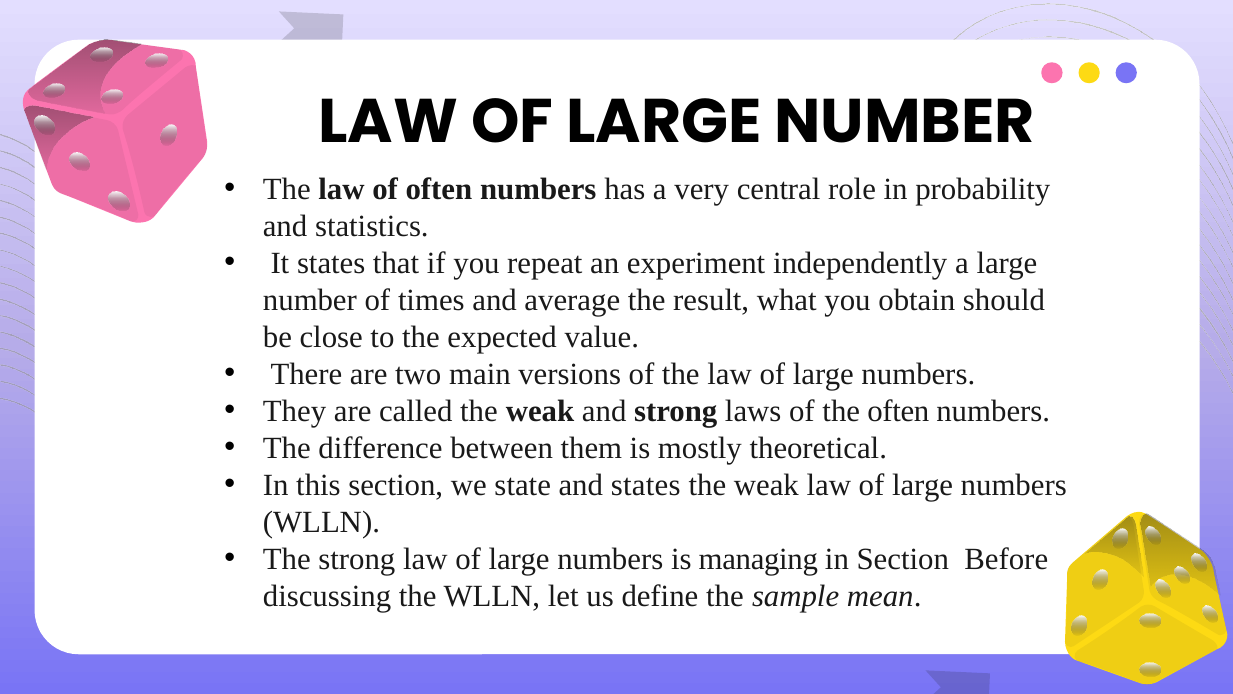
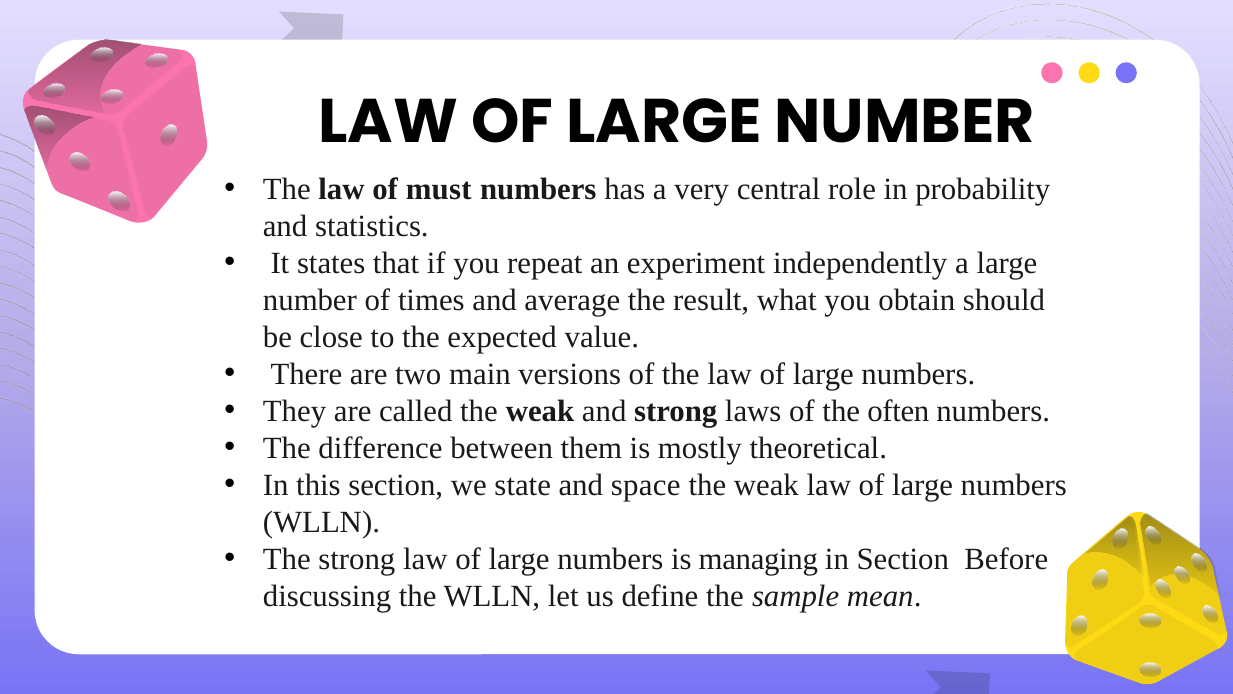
of often: often -> must
and states: states -> space
